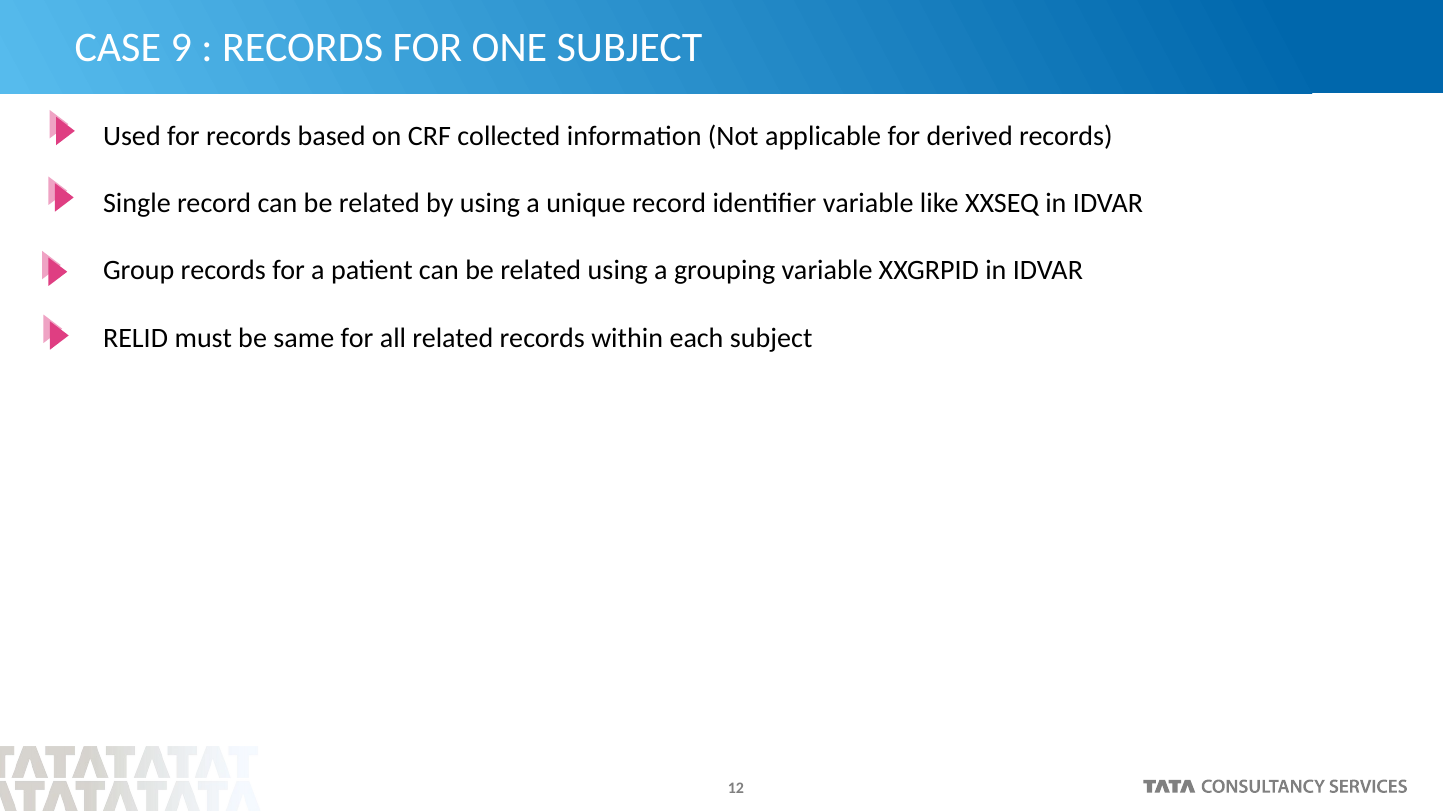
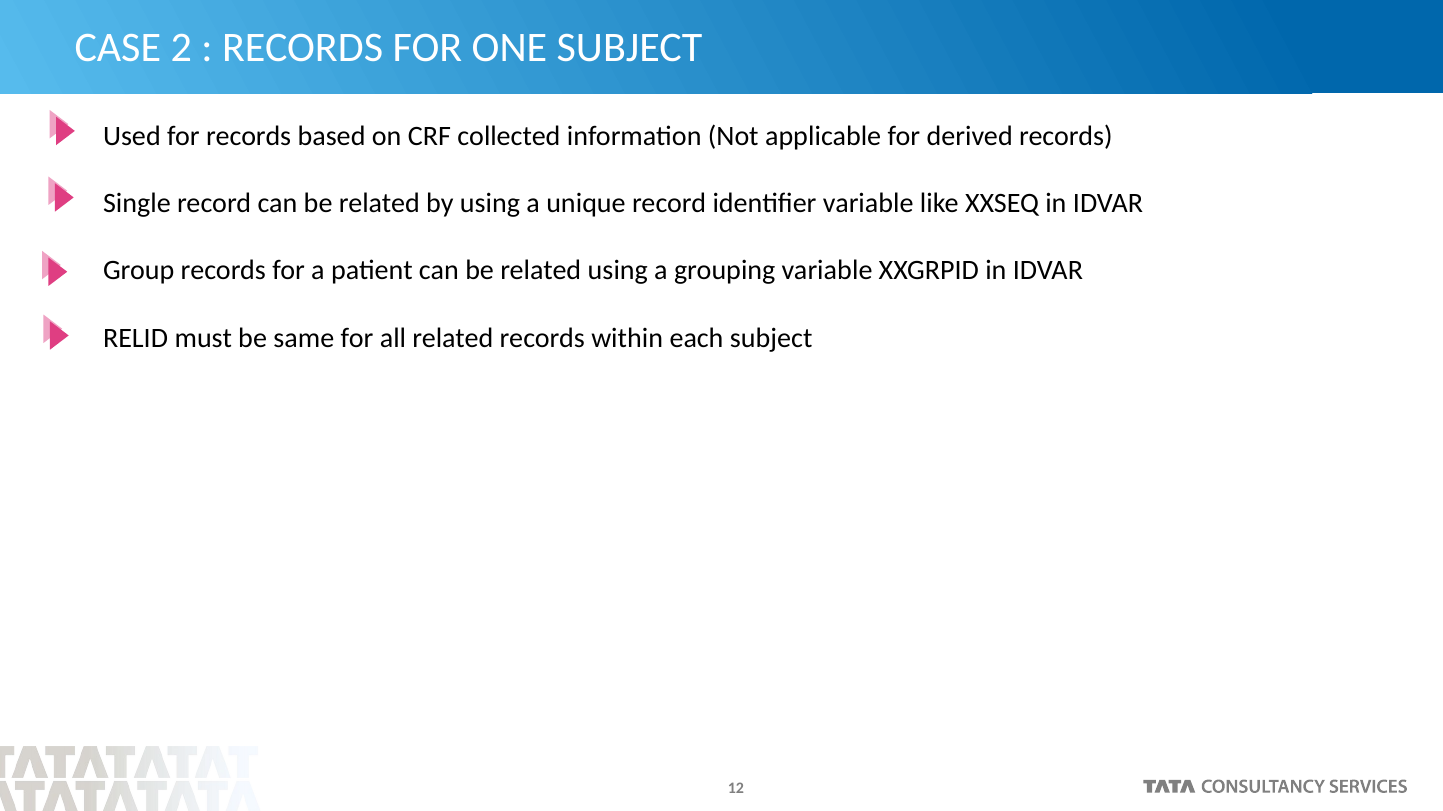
9: 9 -> 2
